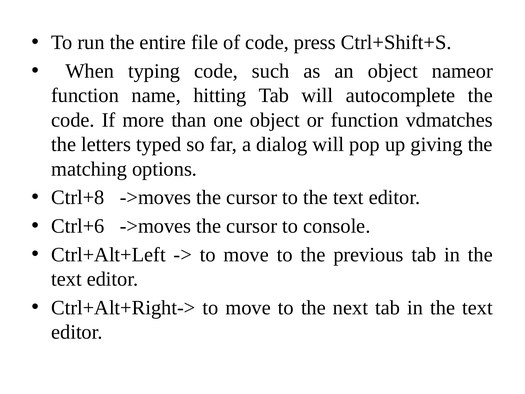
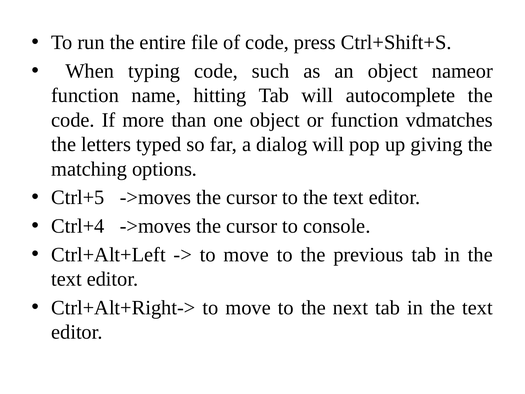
Ctrl+8: Ctrl+8 -> Ctrl+5
Ctrl+6: Ctrl+6 -> Ctrl+4
